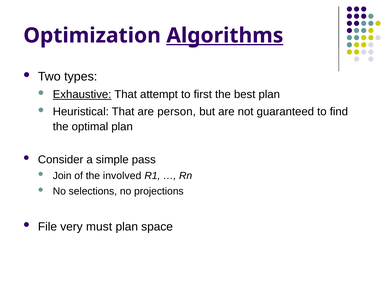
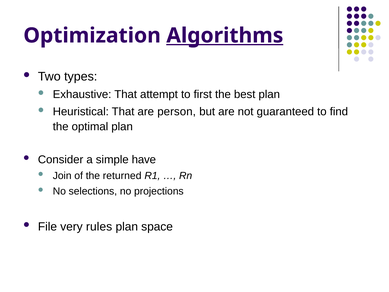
Exhaustive underline: present -> none
pass: pass -> have
involved: involved -> returned
must: must -> rules
